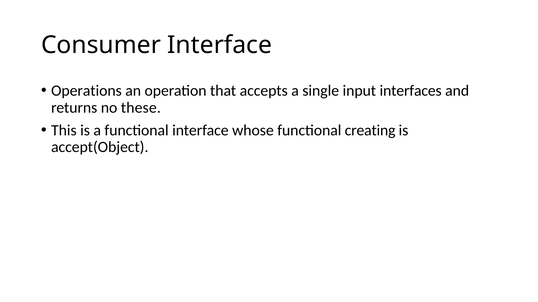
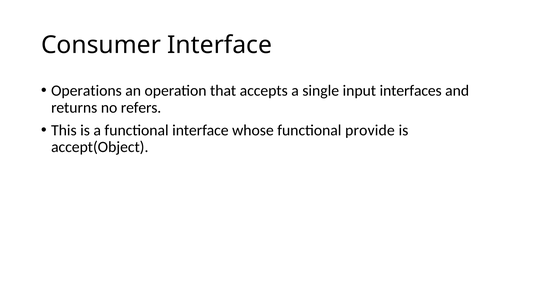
these: these -> refers
creating: creating -> provide
